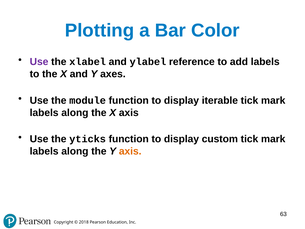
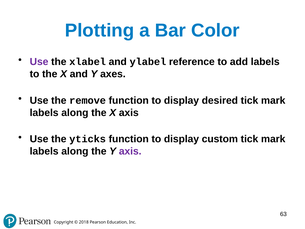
module: module -> remove
iterable: iterable -> desired
axis at (130, 151) colour: orange -> purple
